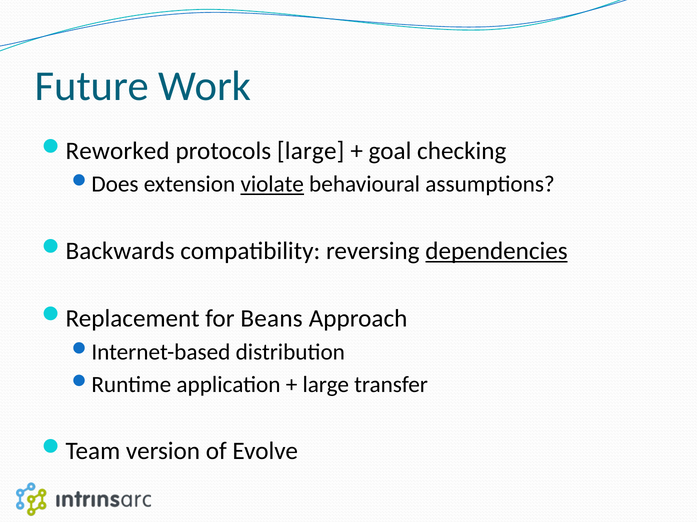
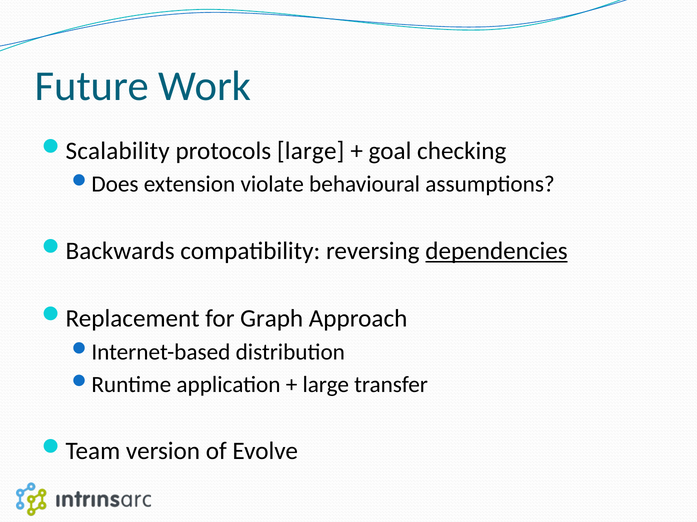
Reworked: Reworked -> Scalability
violate underline: present -> none
Beans: Beans -> Graph
